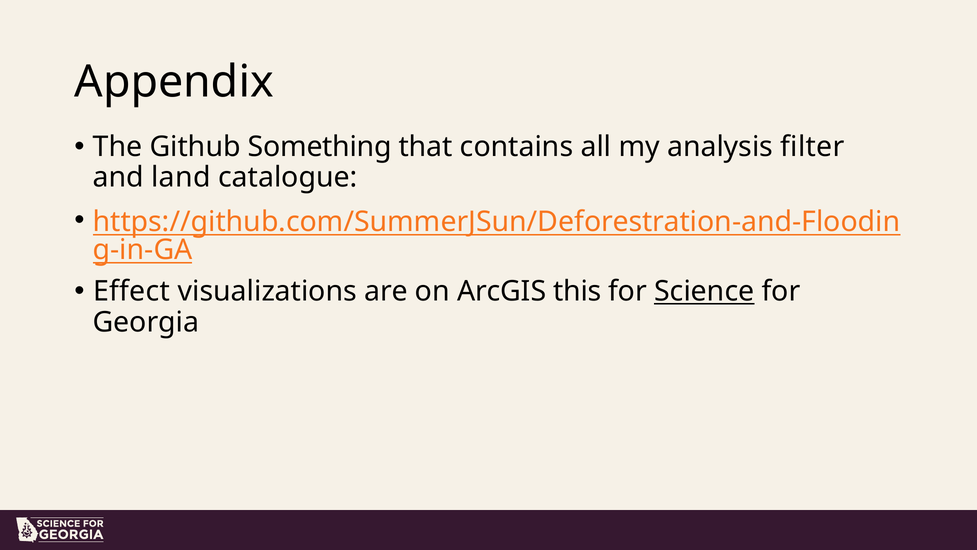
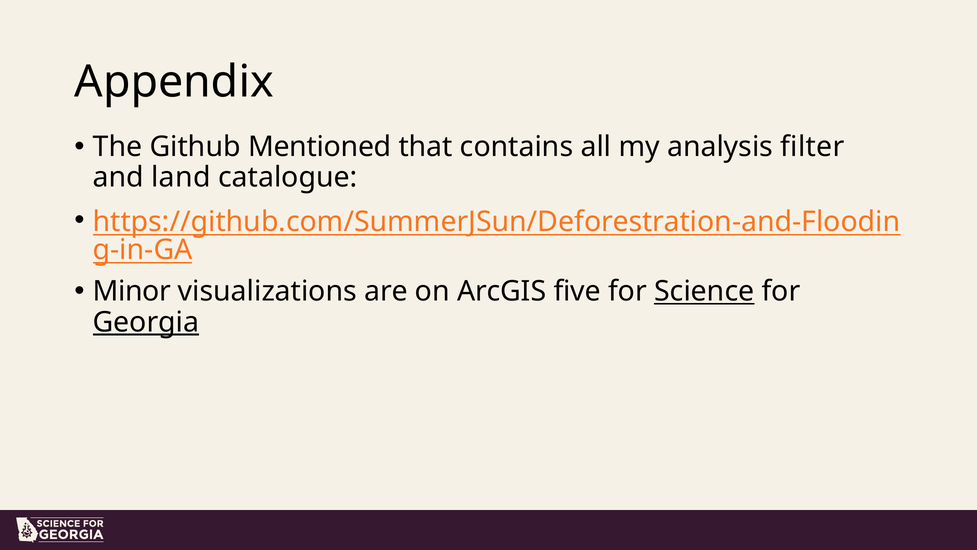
Something: Something -> Mentioned
Effect: Effect -> Minor
this: this -> five
Georgia underline: none -> present
